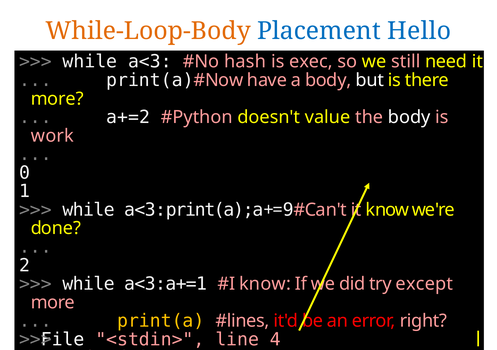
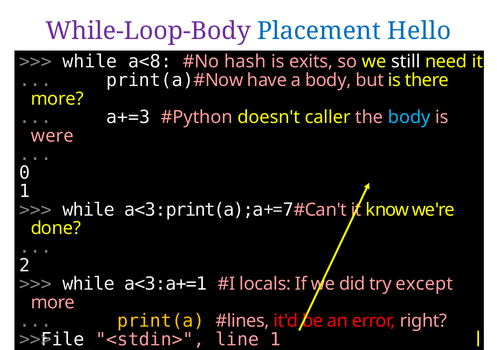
While-Loop-Body colour: orange -> purple
a<3: a<3 -> a<8
exec: exec -> exits
still colour: pink -> white
but colour: white -> pink
a+=2: a+=2 -> a+=3
value: value -> caller
body at (409, 117) colour: white -> light blue
work: work -> were
9: 9 -> 7
know at (265, 284): know -> locals
line 4: 4 -> 1
